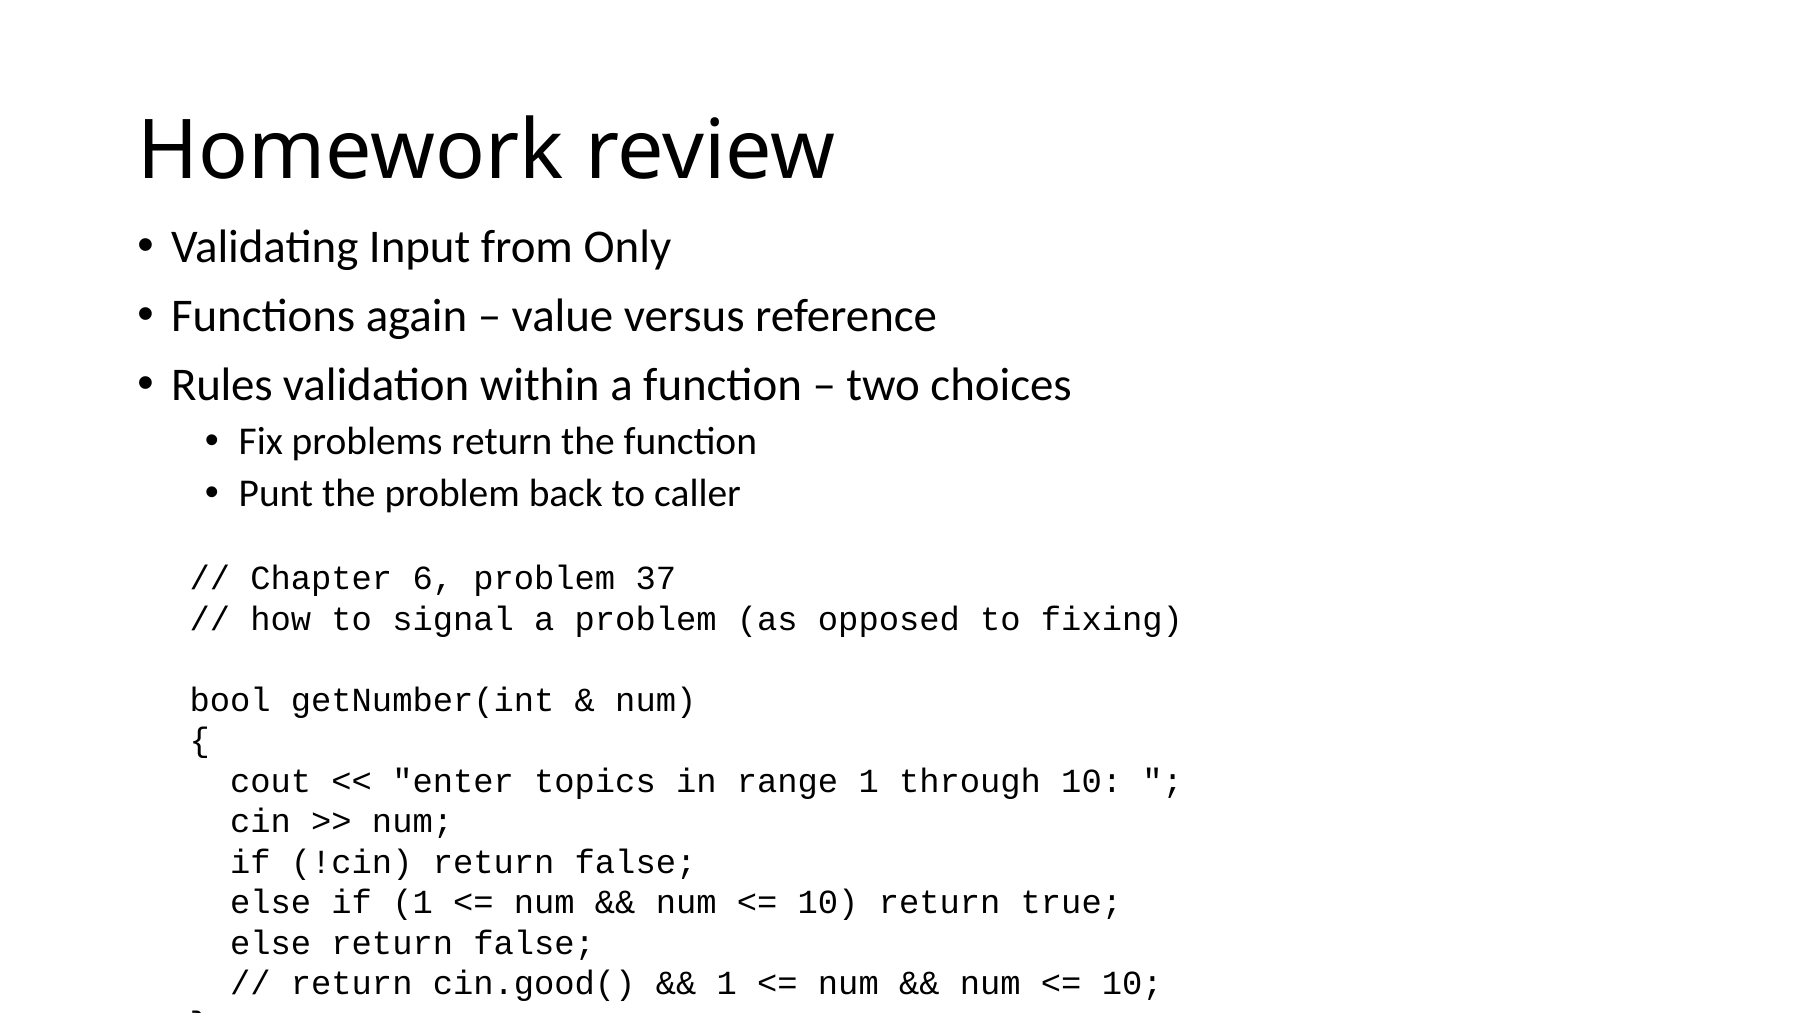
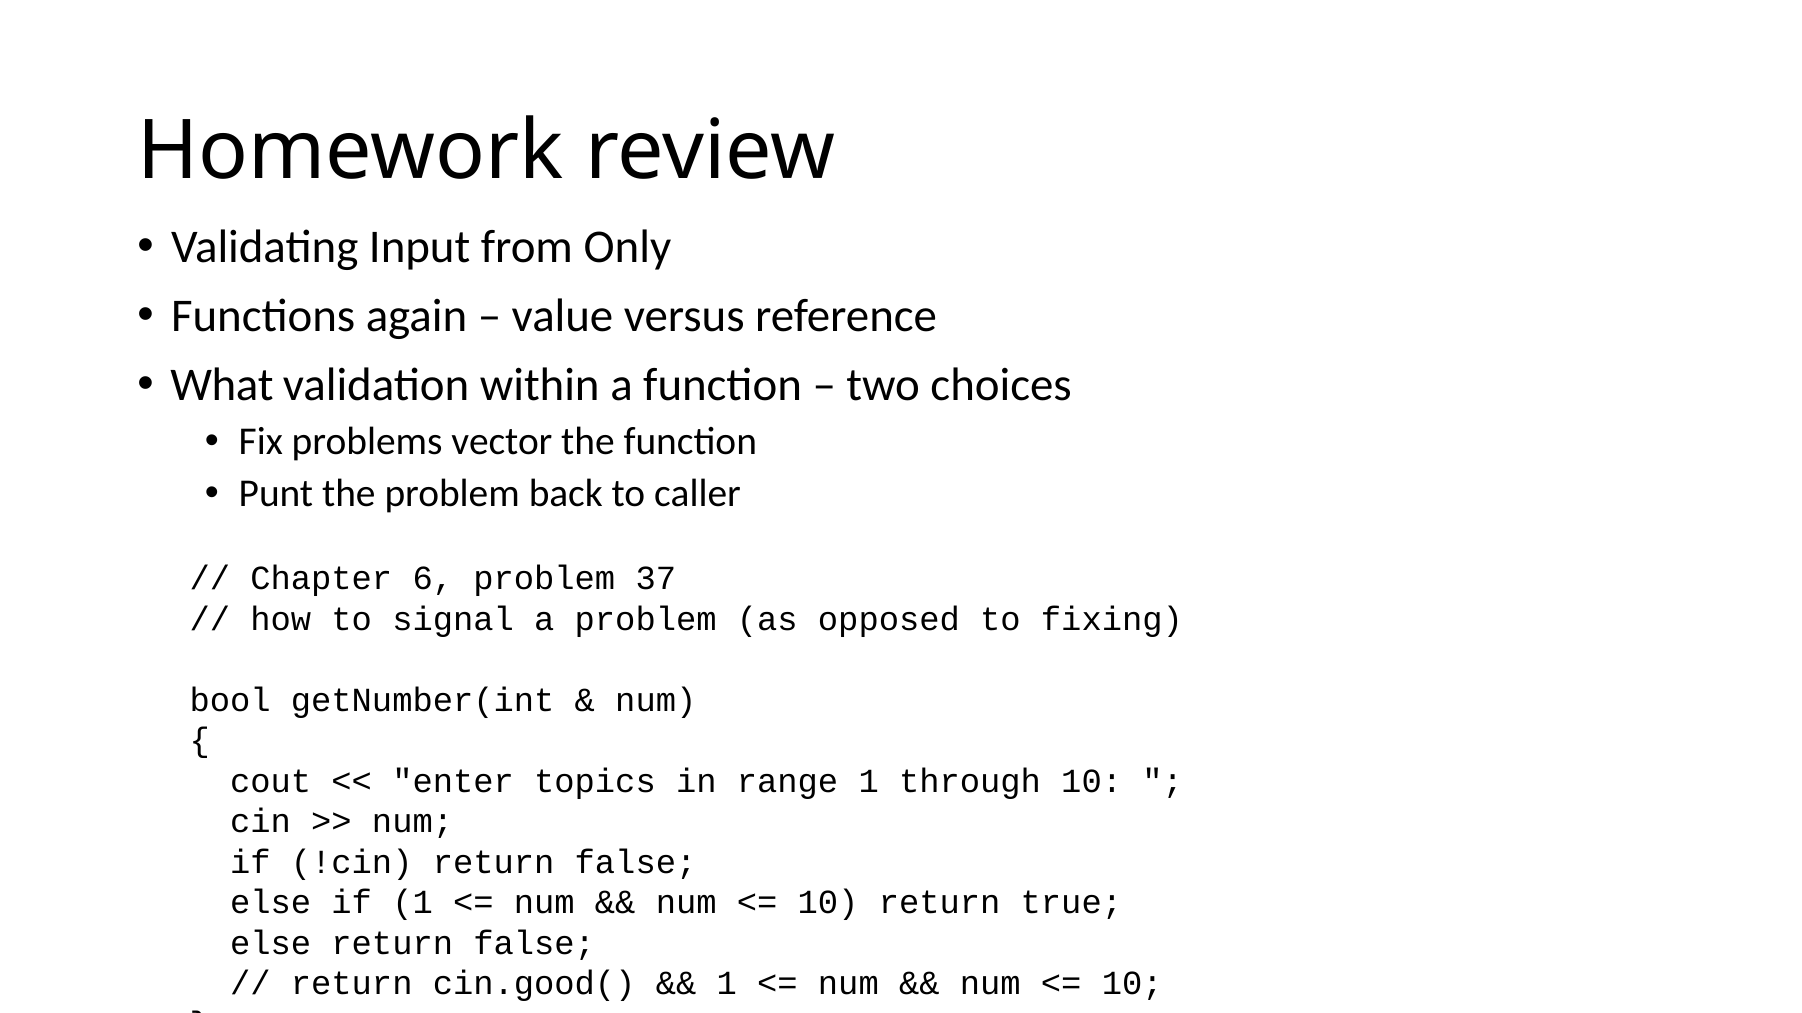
Rules: Rules -> What
problems return: return -> vector
